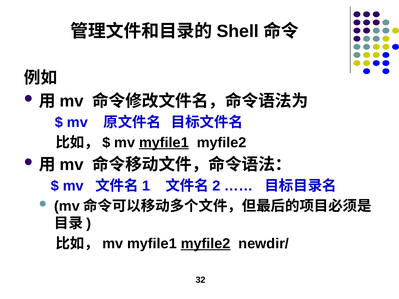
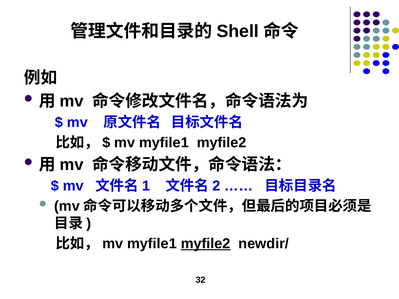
myfile1 at (164, 143) underline: present -> none
